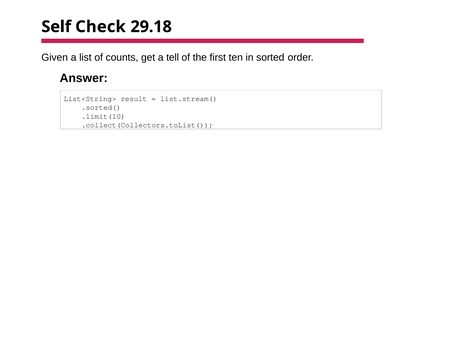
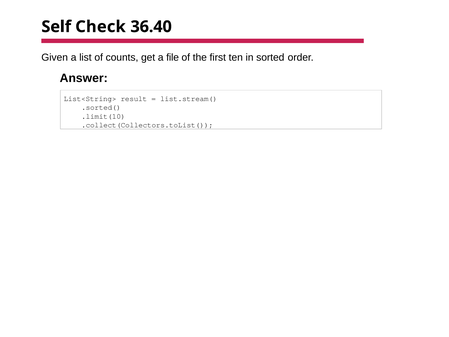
29.18: 29.18 -> 36.40
tell: tell -> file
